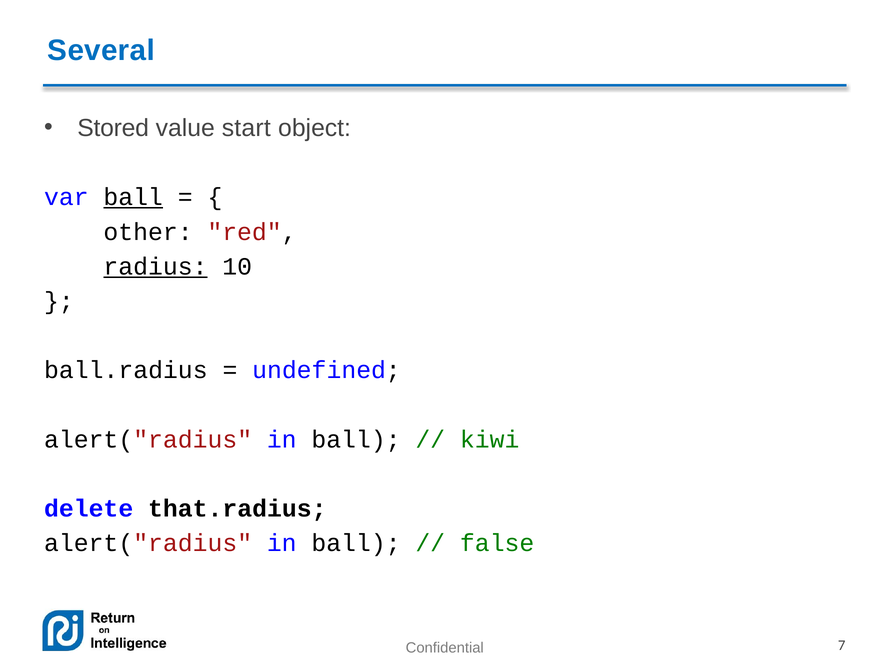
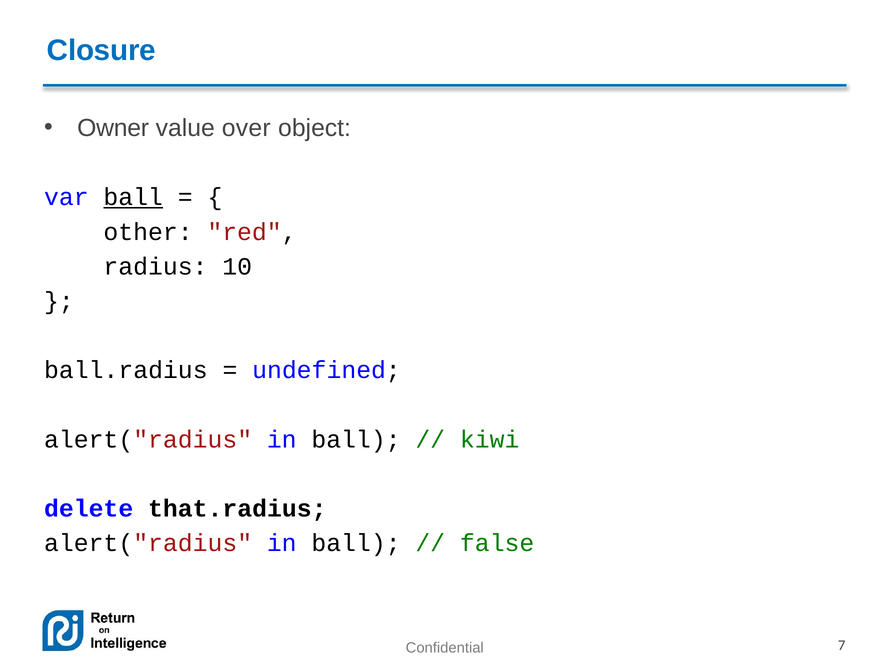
Several: Several -> Closure
Stored: Stored -> Owner
start: start -> over
radius underline: present -> none
